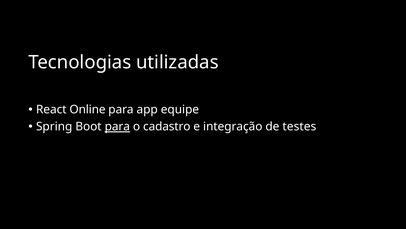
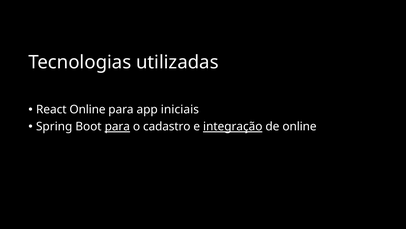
equipe: equipe -> iniciais
integração underline: none -> present
de testes: testes -> online
